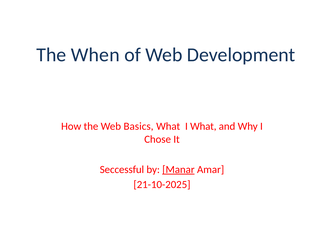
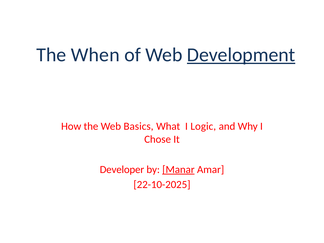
Development underline: none -> present
I What: What -> Logic
Seccessful: Seccessful -> Developer
21-10-2025: 21-10-2025 -> 22-10-2025
